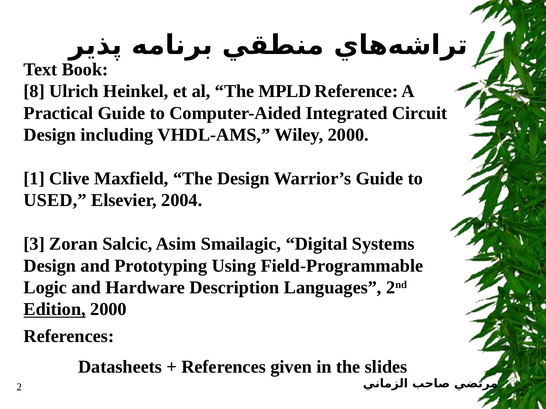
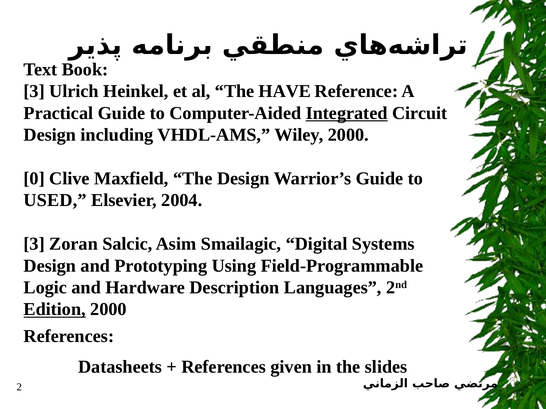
8 at (34, 91): 8 -> 3
MPLD: MPLD -> HAVE
Integrated underline: none -> present
1: 1 -> 0
